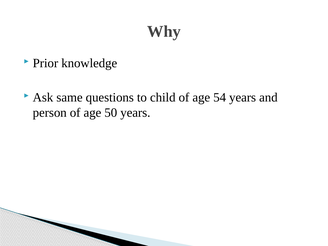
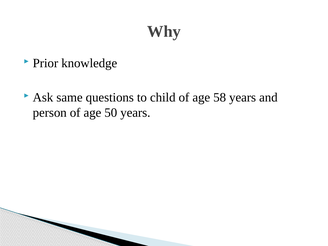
54: 54 -> 58
